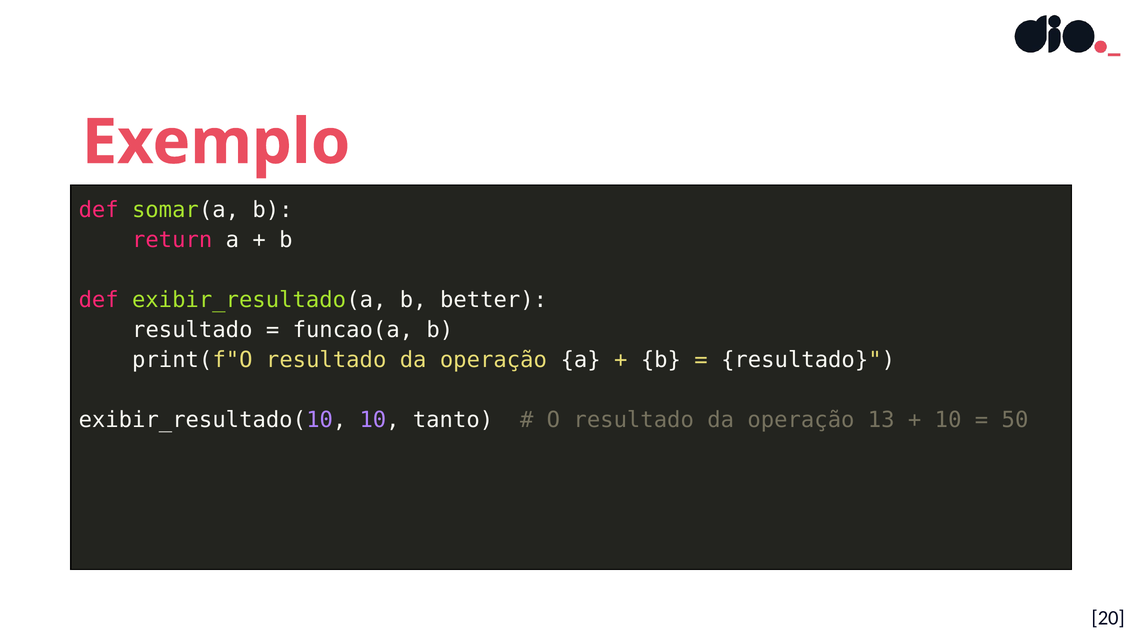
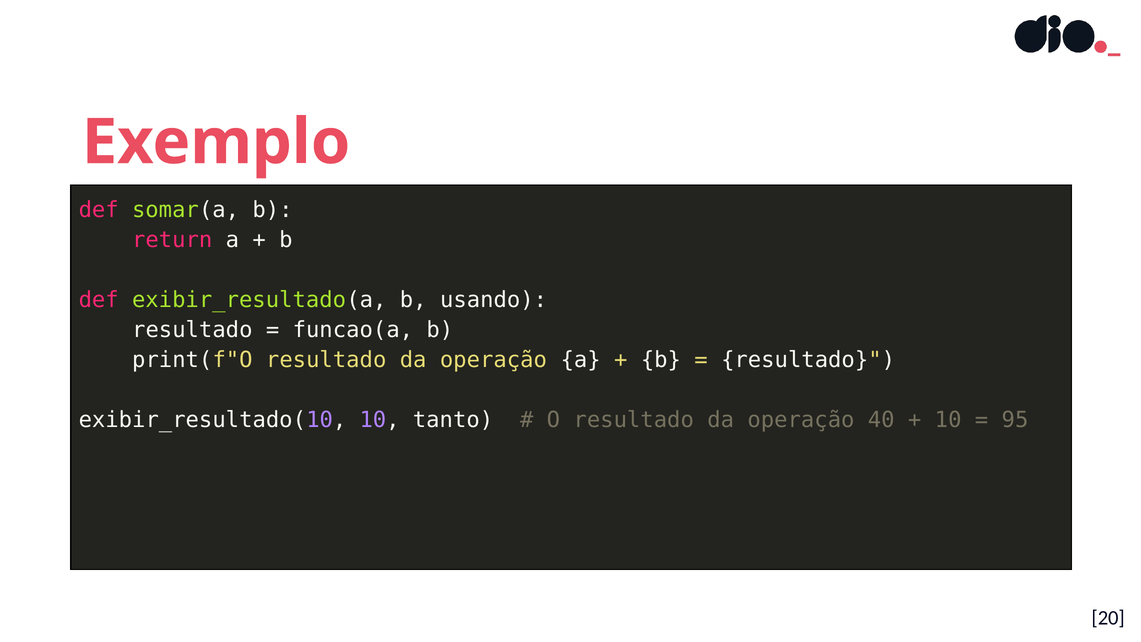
better: better -> usando
13: 13 -> 40
50: 50 -> 95
